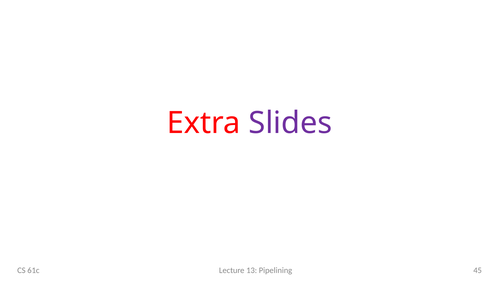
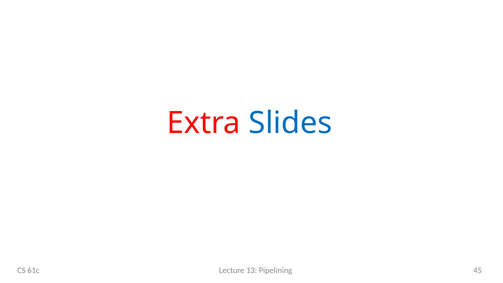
Slides colour: purple -> blue
